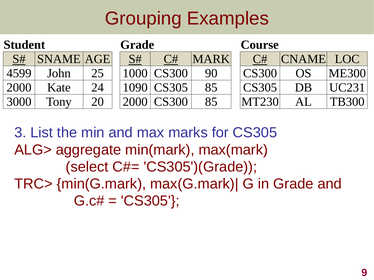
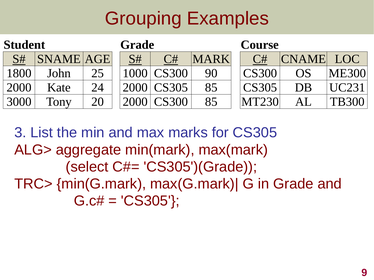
4599: 4599 -> 1800
24 1090: 1090 -> 2000
